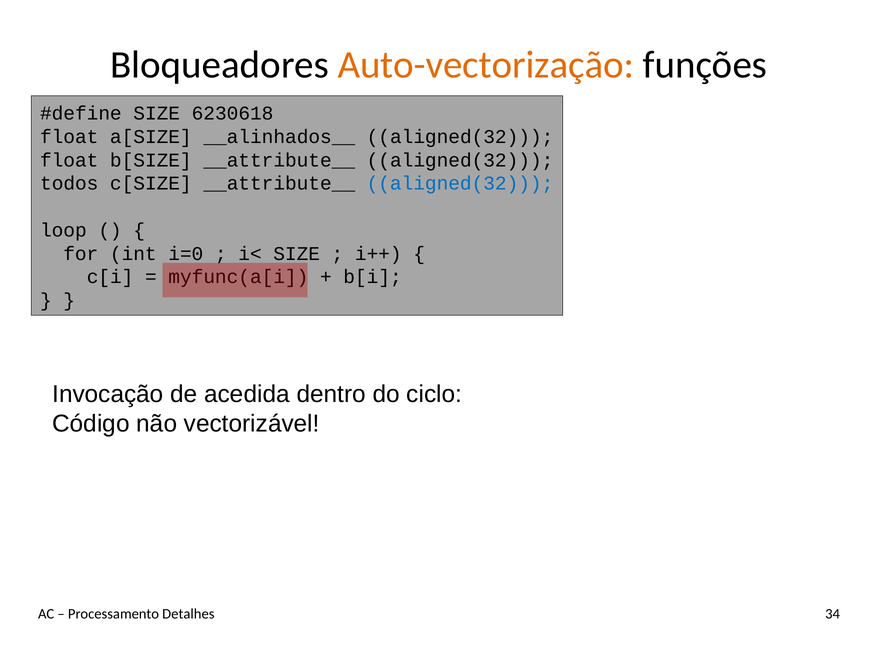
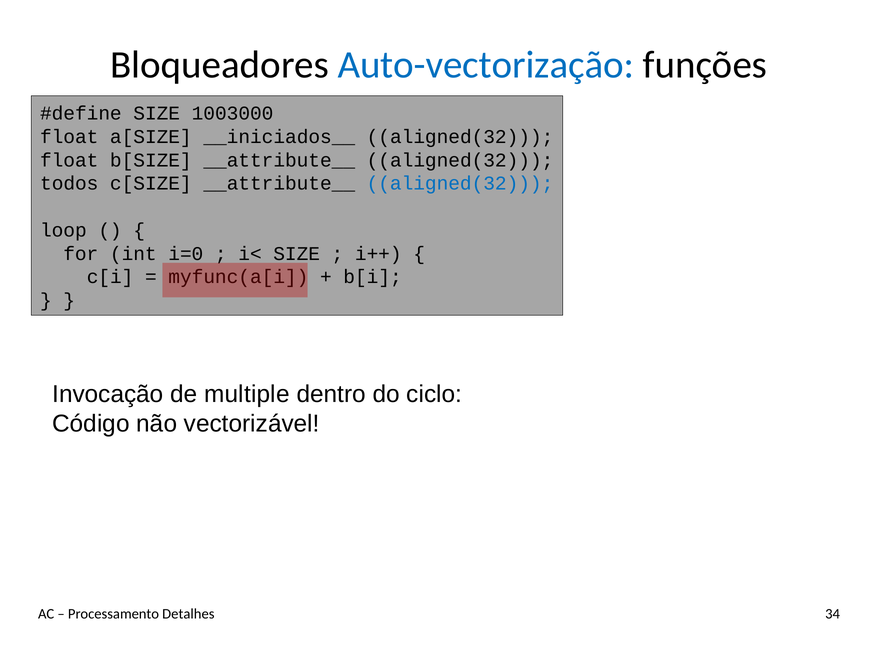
Auto-vectorização colour: orange -> blue
6230618: 6230618 -> 1003000
__alinhados__: __alinhados__ -> __iniciados__
acedida: acedida -> multiple
